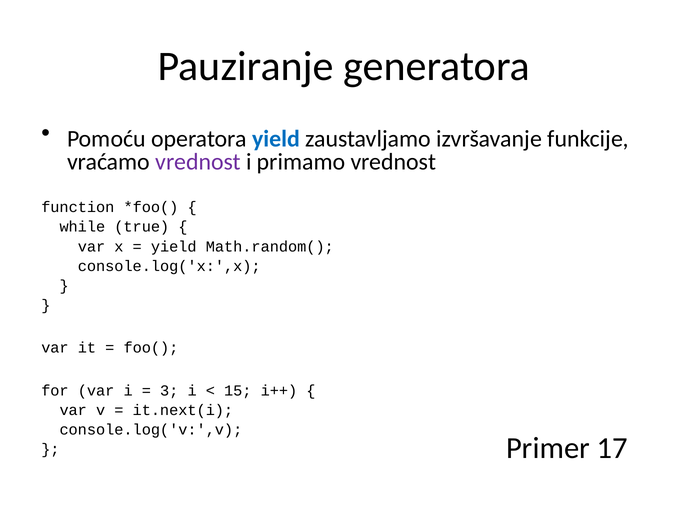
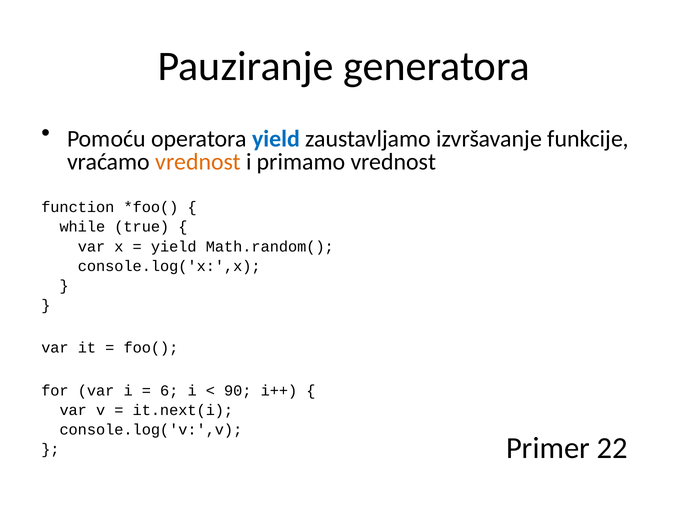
vrednost at (198, 162) colour: purple -> orange
3: 3 -> 6
15: 15 -> 90
17: 17 -> 22
